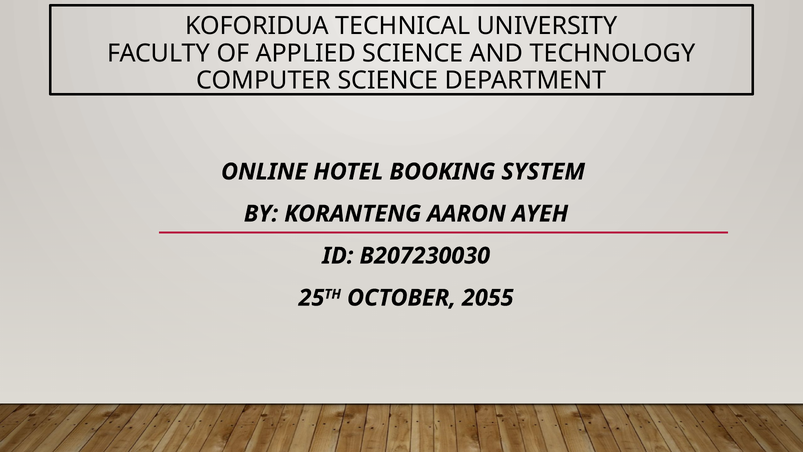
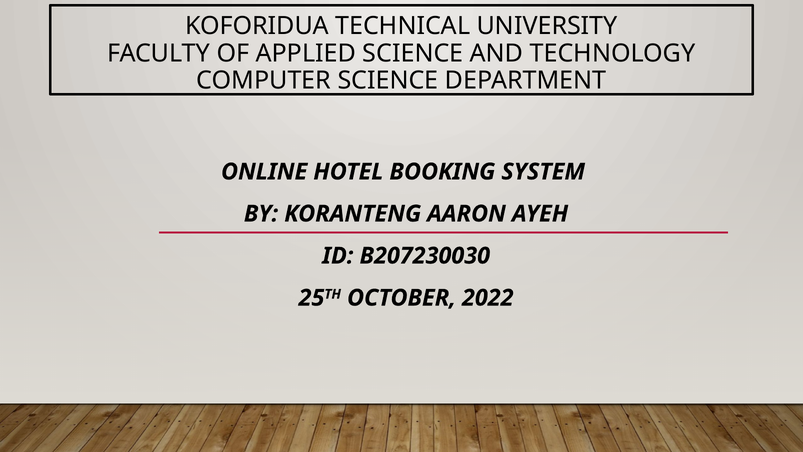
2055: 2055 -> 2022
